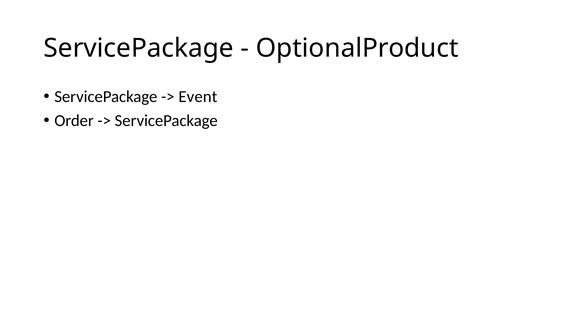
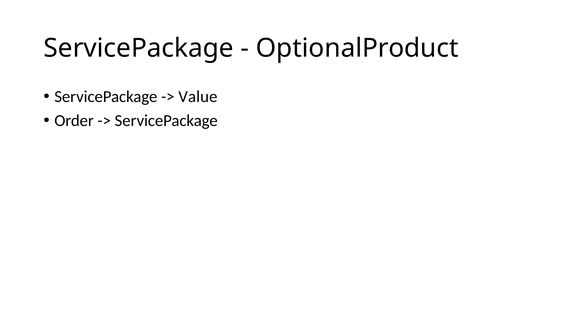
Event: Event -> Value
